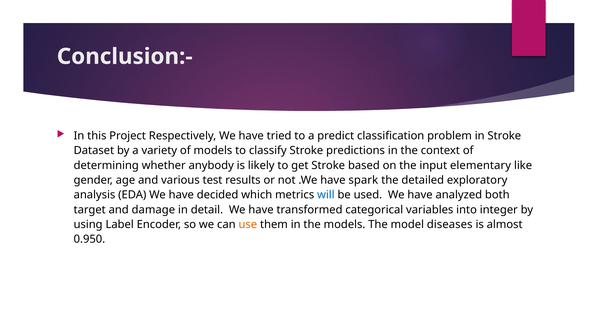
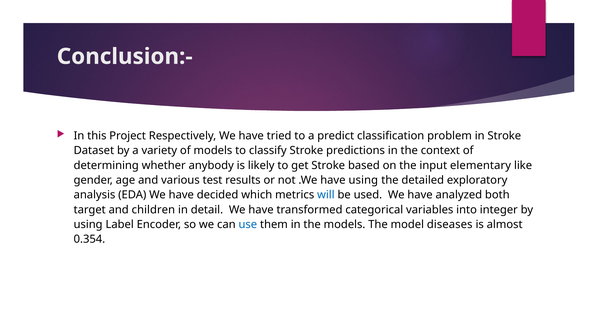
have spark: spark -> using
damage: damage -> children
use colour: orange -> blue
0.950: 0.950 -> 0.354
